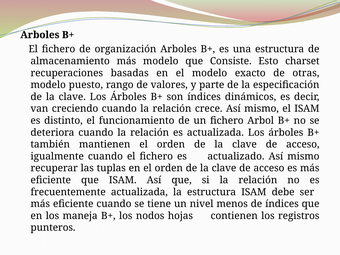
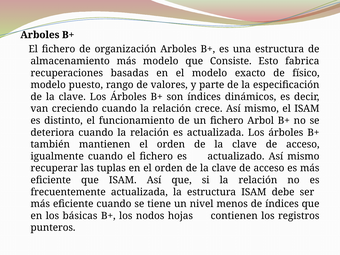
charset: charset -> fabrica
otras: otras -> físico
maneja: maneja -> básicas
